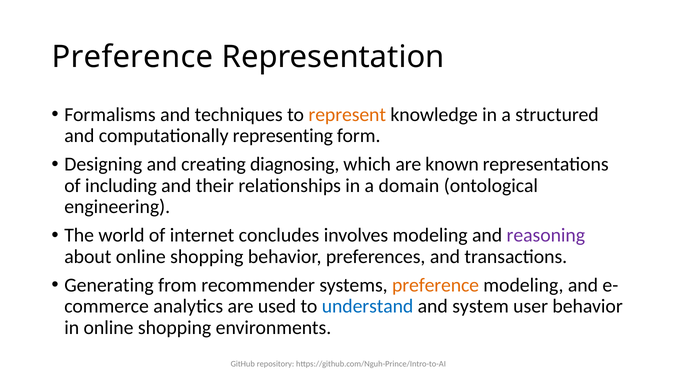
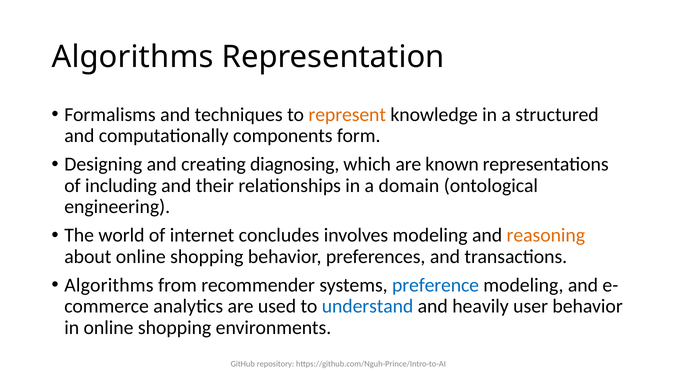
Preference at (133, 57): Preference -> Algorithms
representing: representing -> components
reasoning colour: purple -> orange
Generating at (109, 285): Generating -> Algorithms
preference at (436, 285) colour: orange -> blue
system: system -> heavily
